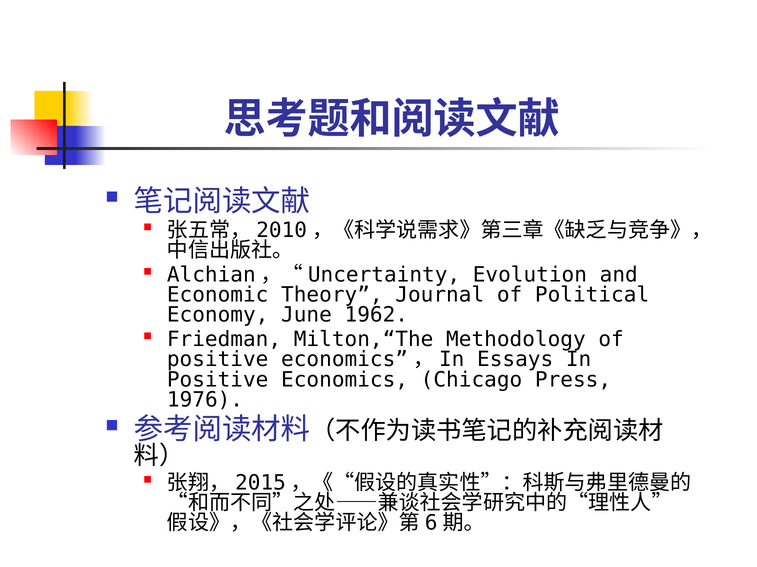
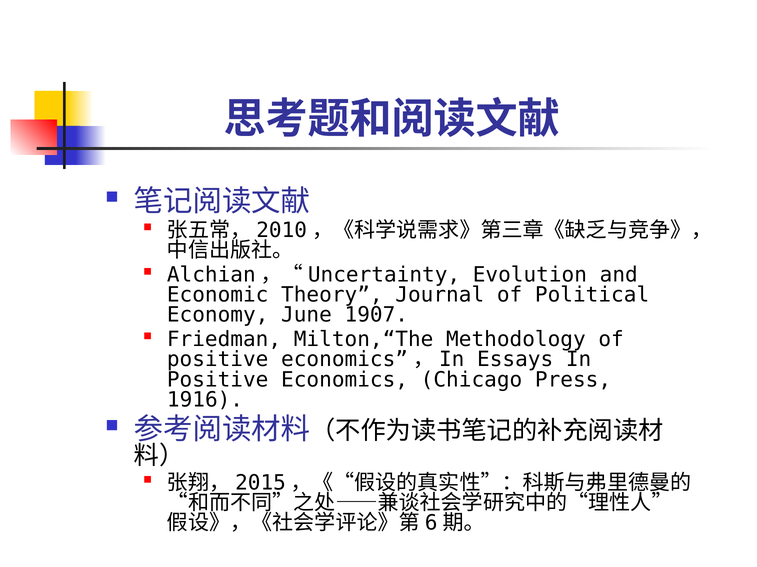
1962: 1962 -> 1907
1976: 1976 -> 1916
